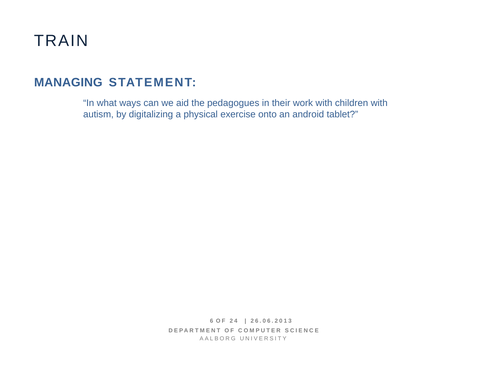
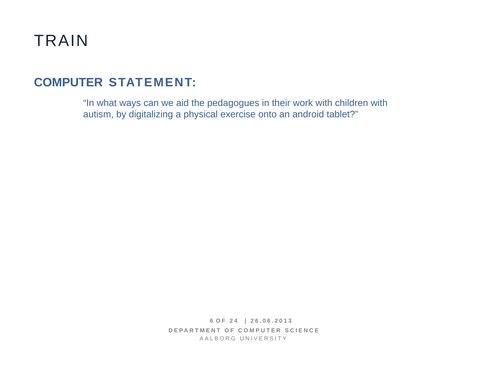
MANAGING at (68, 82): MANAGING -> COMPUTER
